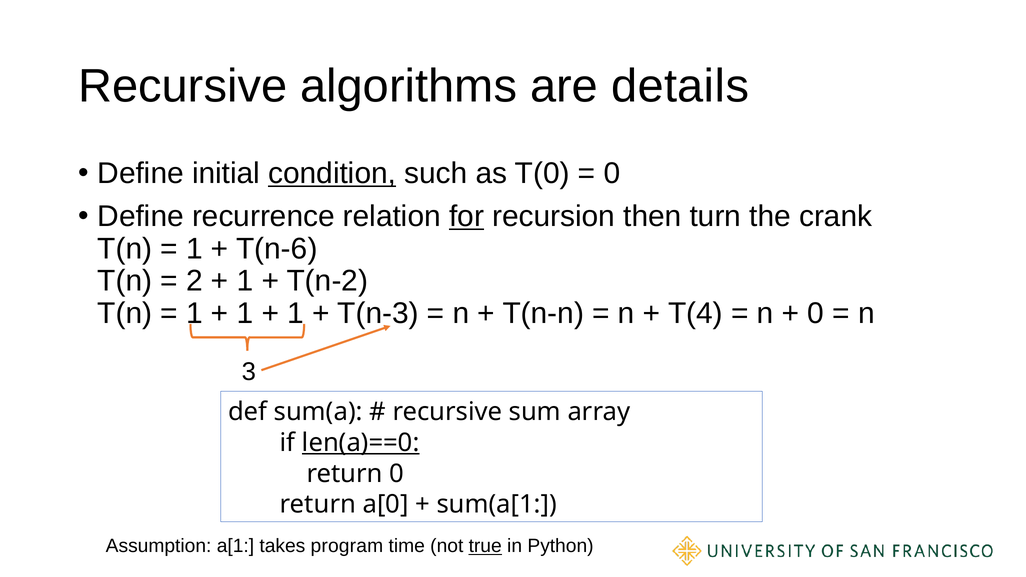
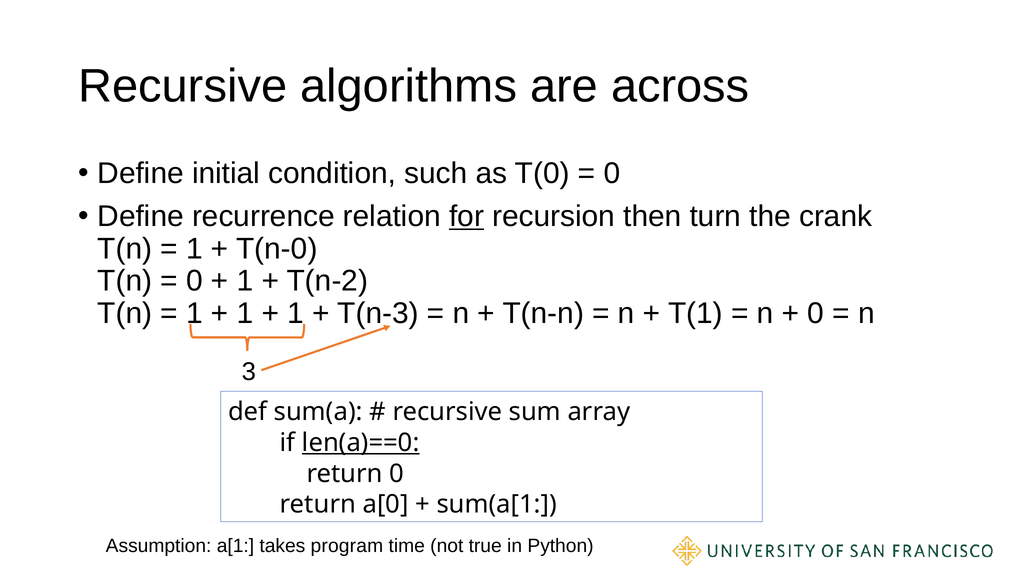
details: details -> across
condition underline: present -> none
T(n-6: T(n-6 -> T(n-0
2 at (194, 281): 2 -> 0
T(4: T(4 -> T(1
true underline: present -> none
